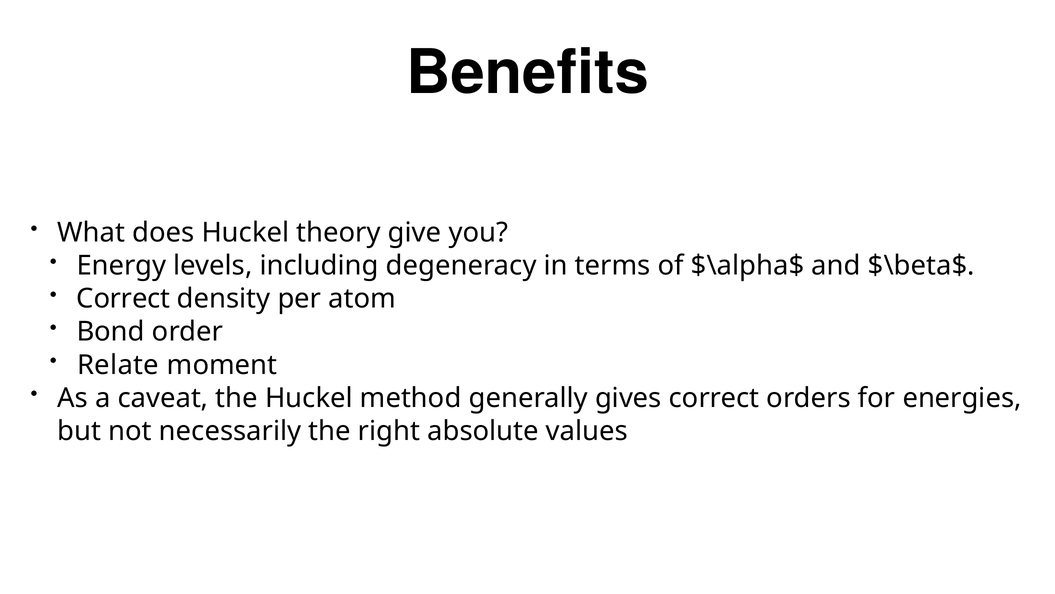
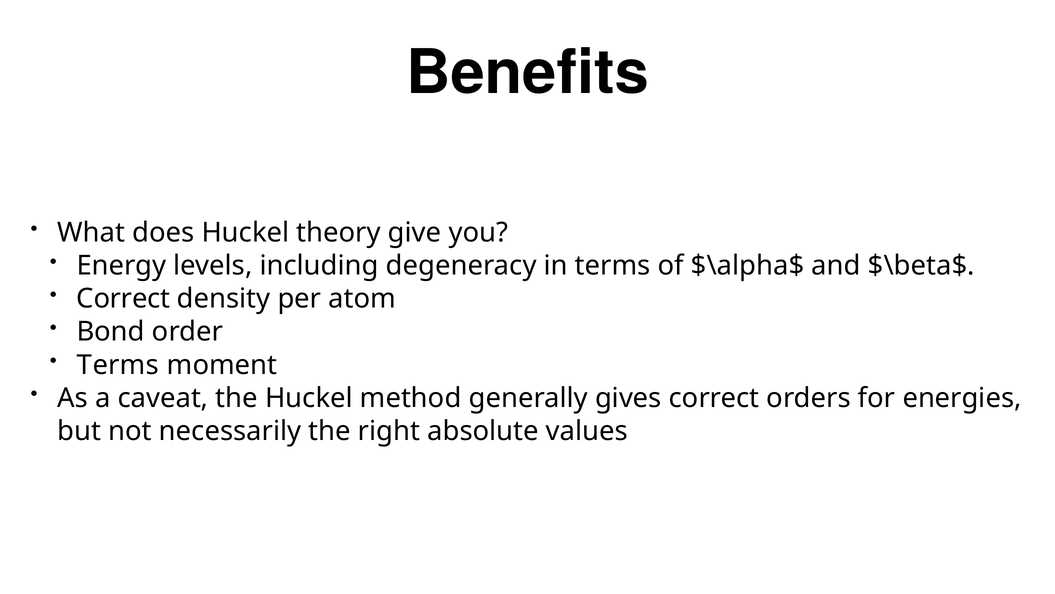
Relate at (118, 365): Relate -> Terms
